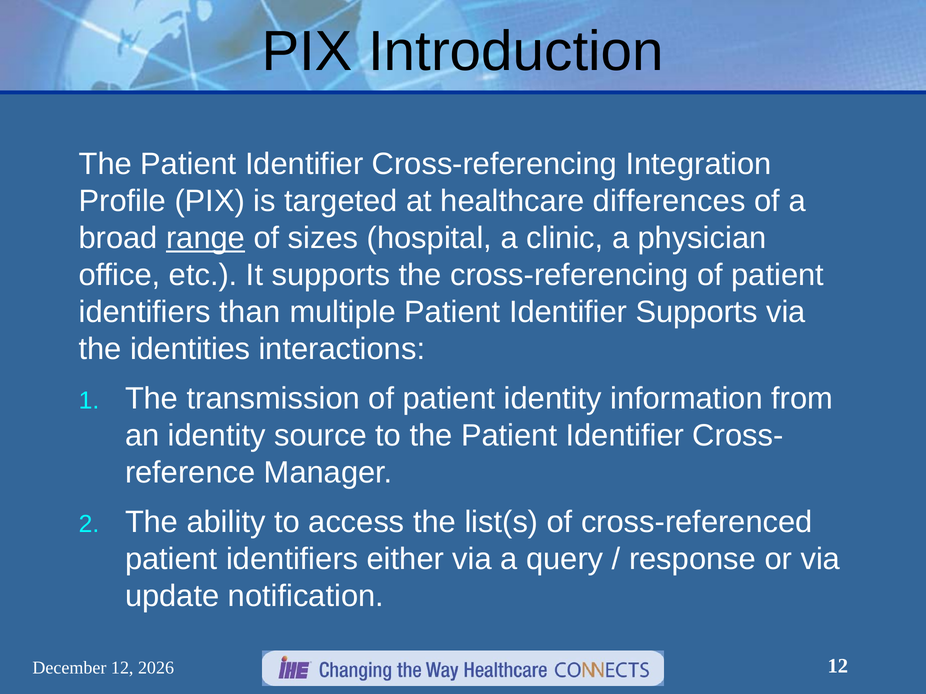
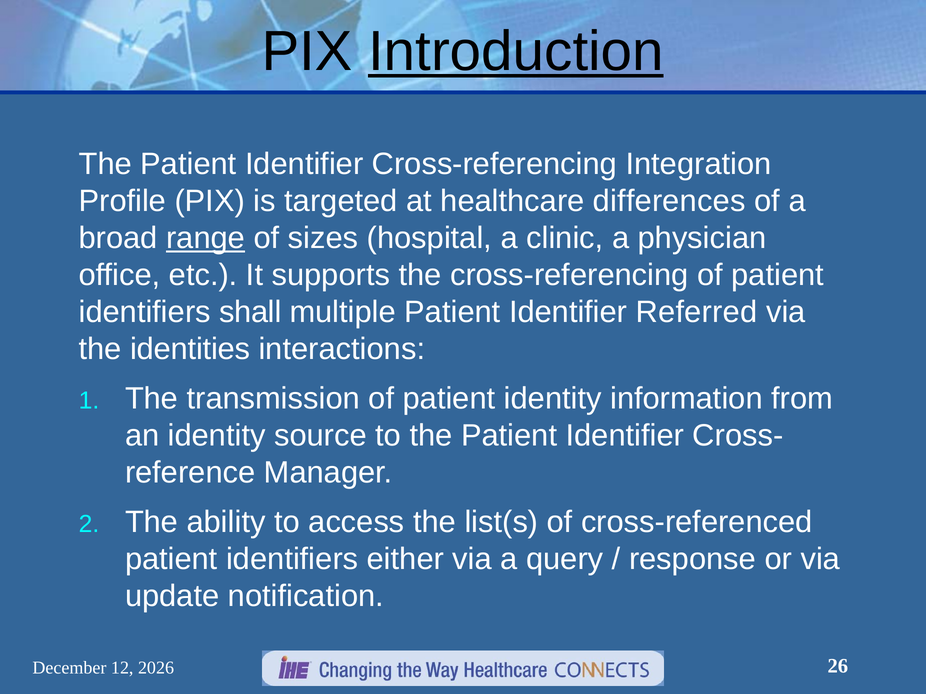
Introduction underline: none -> present
than: than -> shall
Identifier Supports: Supports -> Referred
12 at (838, 666): 12 -> 26
